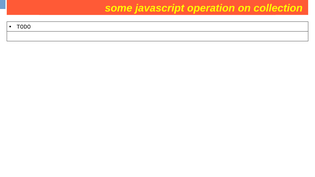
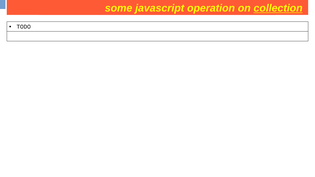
collection at (278, 8) underline: none -> present
